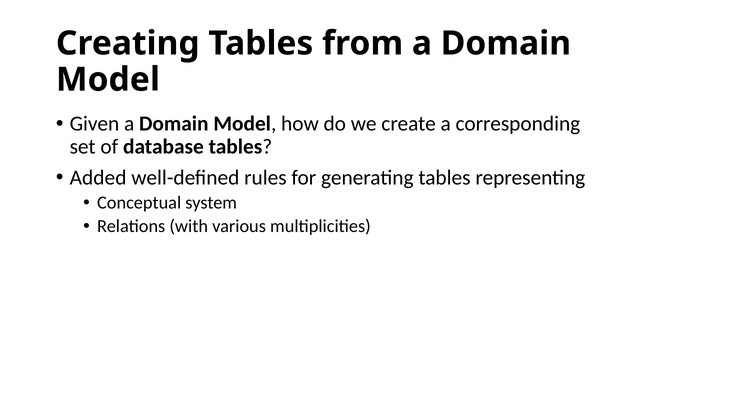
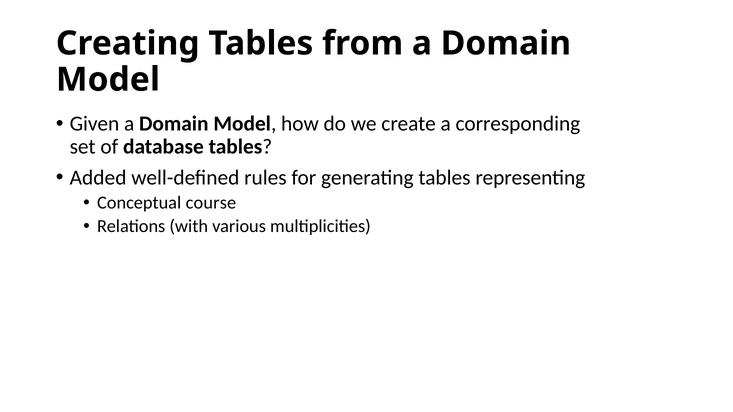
system: system -> course
